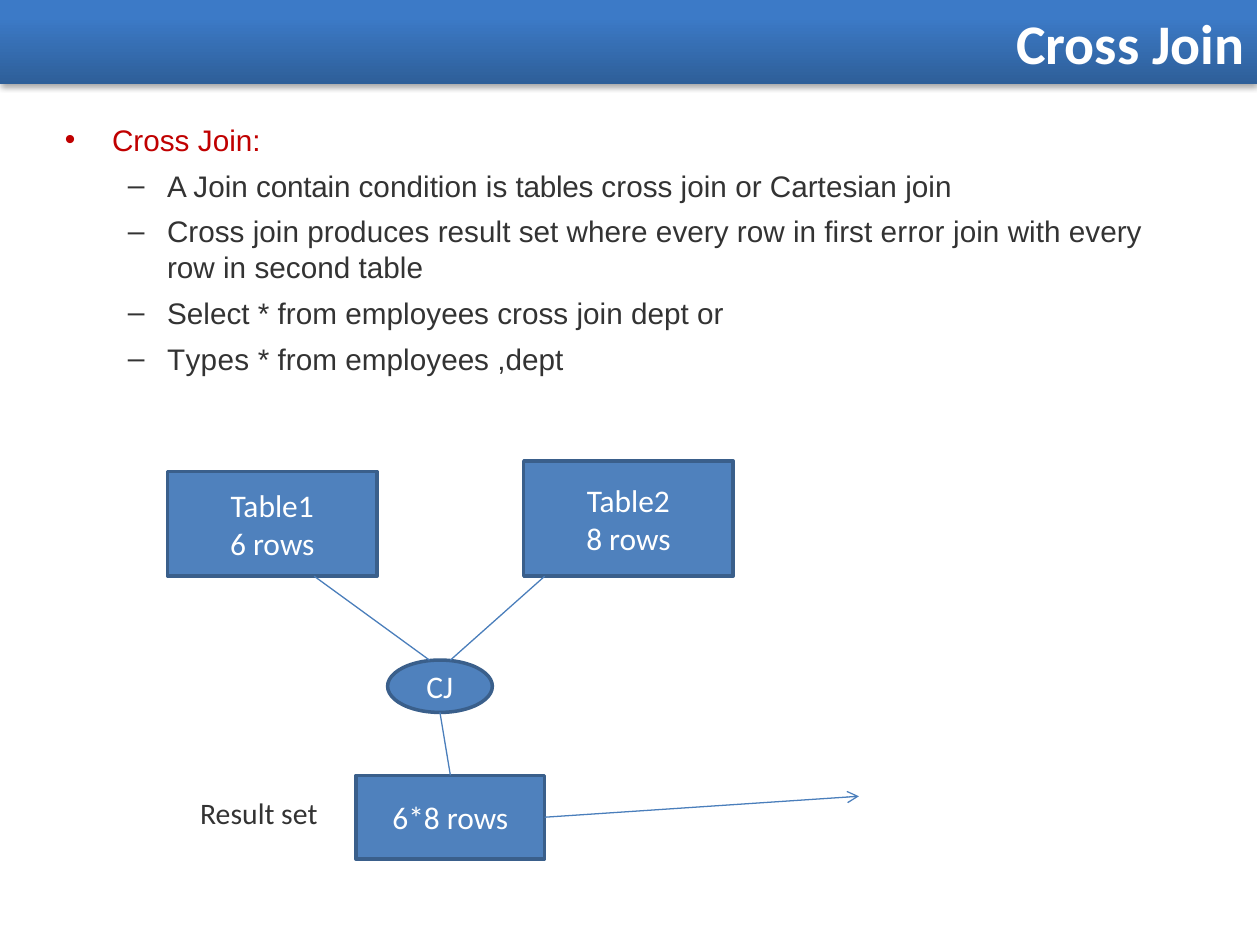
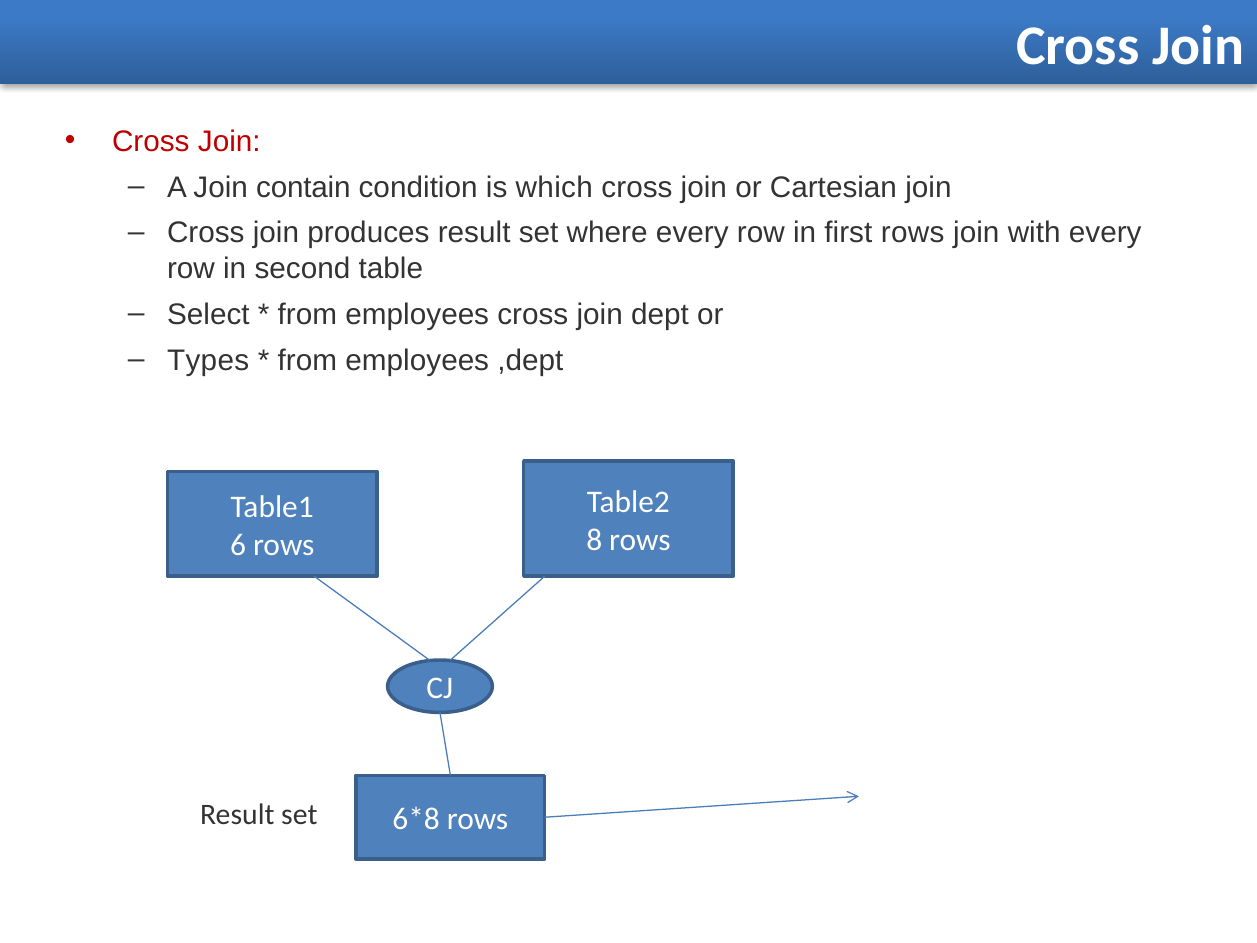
tables: tables -> which
first error: error -> rows
